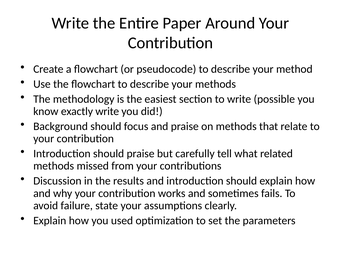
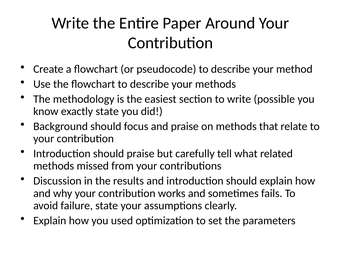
exactly write: write -> state
